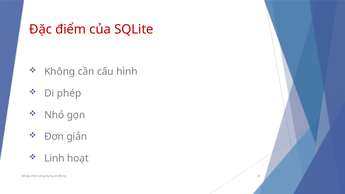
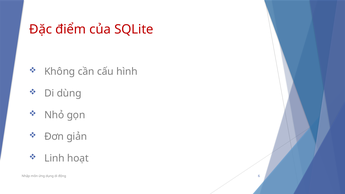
phép: phép -> dùng
